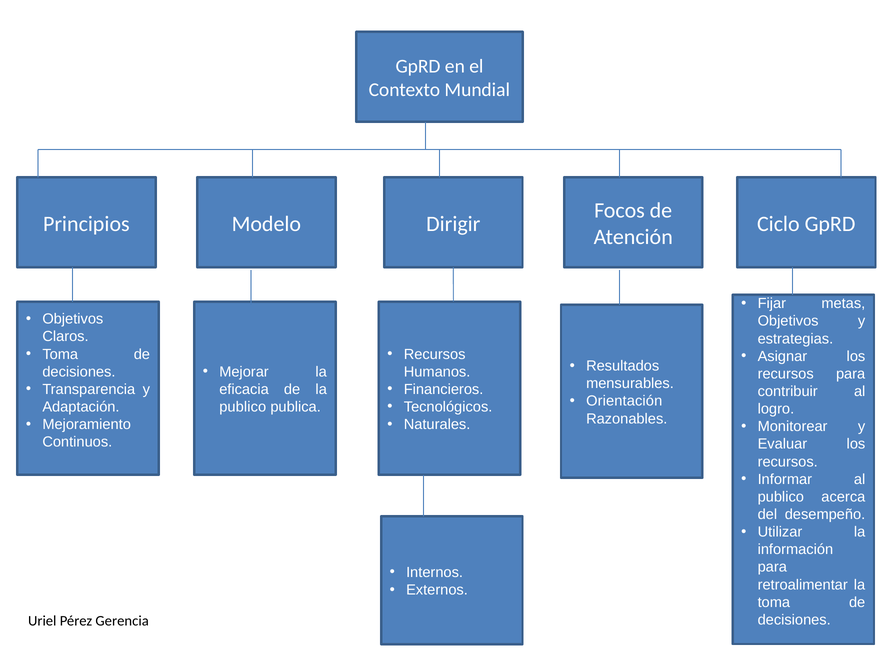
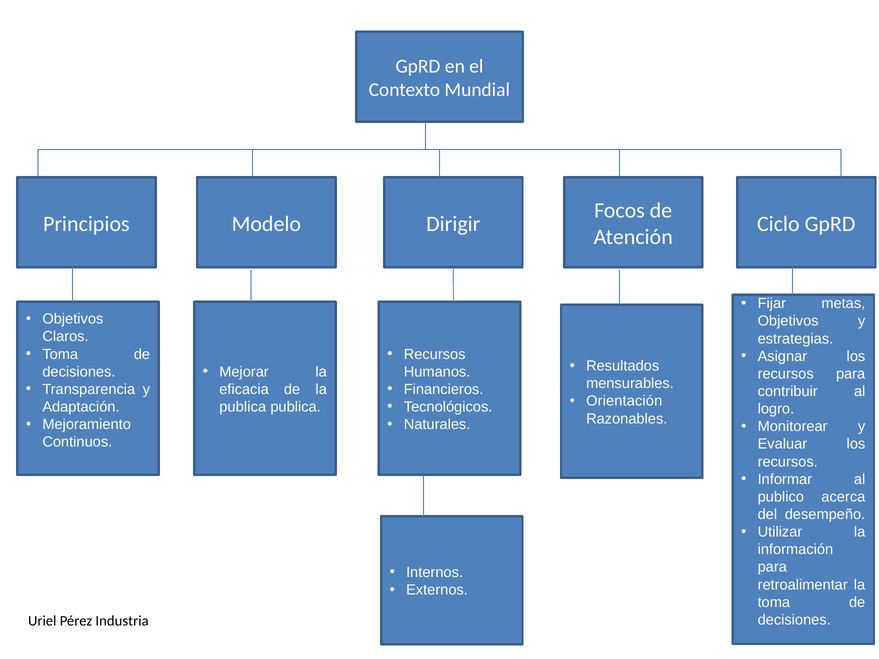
publico at (243, 407): publico -> publica
Gerencia: Gerencia -> Industria
